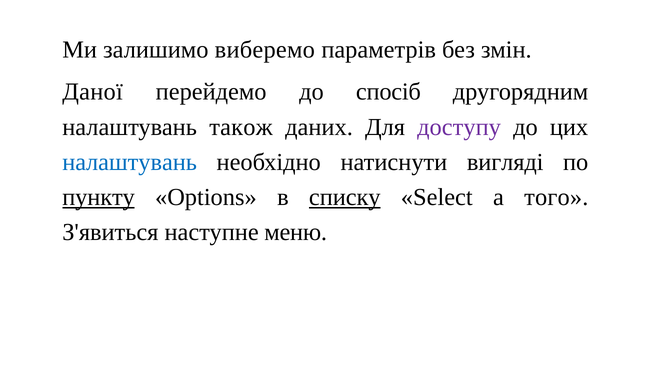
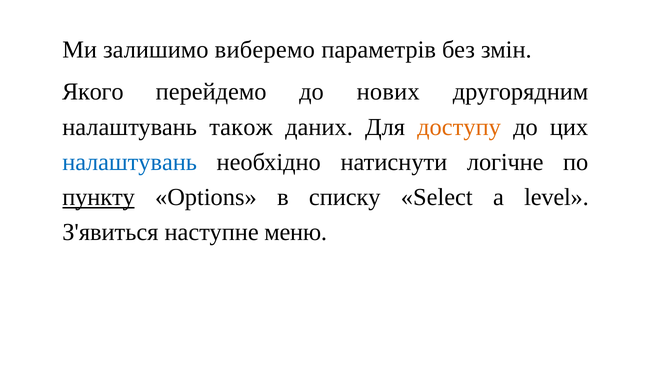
Даної: Даної -> Якого
спосіб: спосіб -> нових
доступу colour: purple -> orange
вигляді: вигляді -> логічне
списку underline: present -> none
того: того -> level
